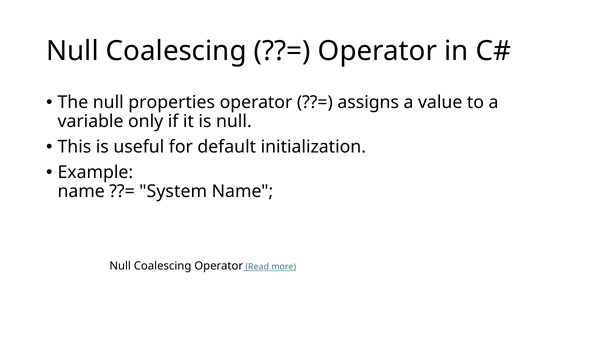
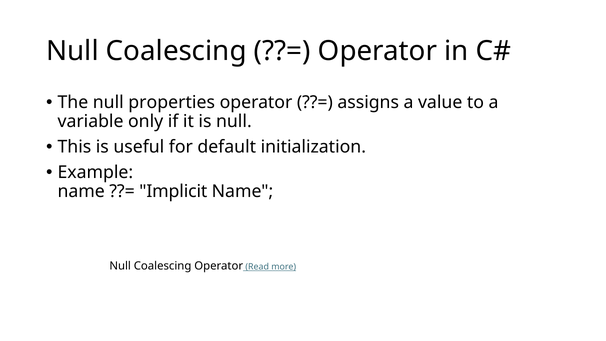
System: System -> Implicit
